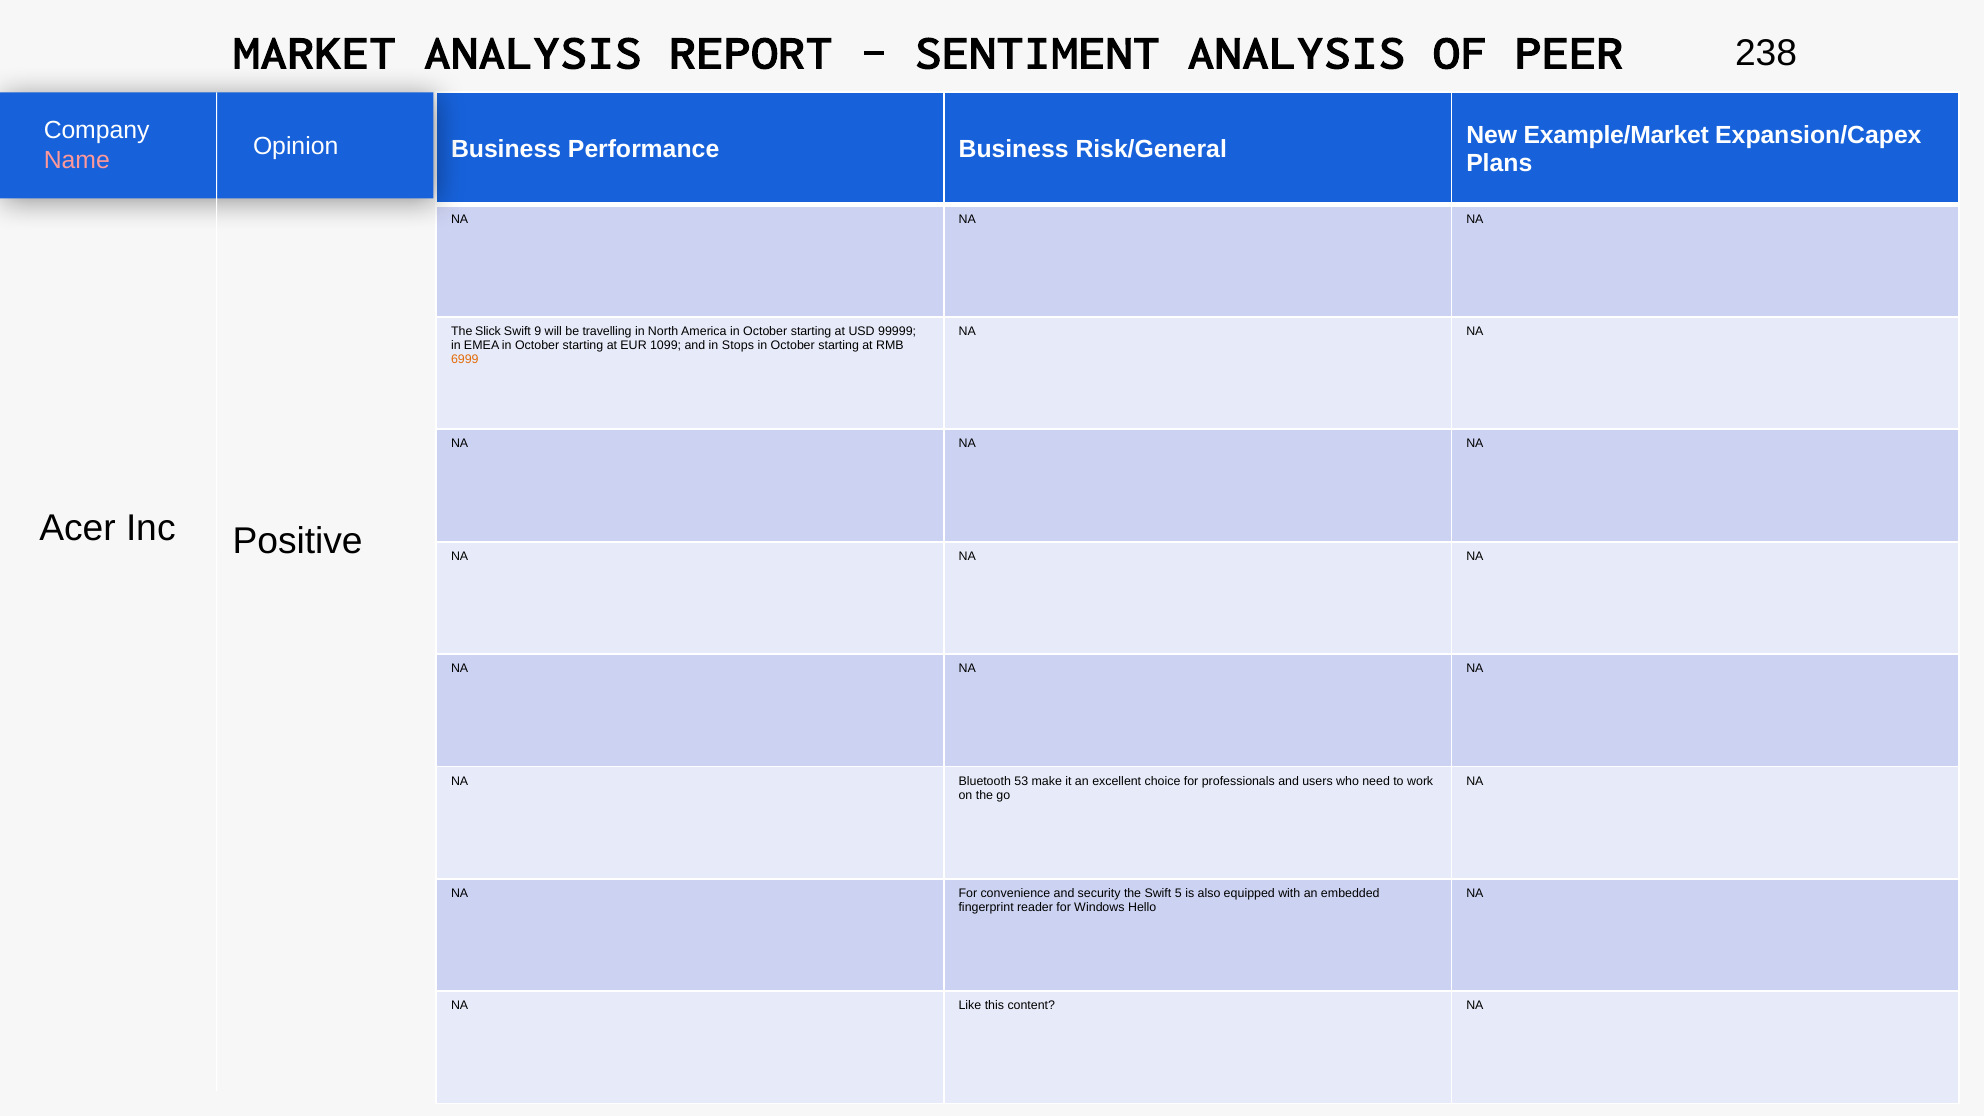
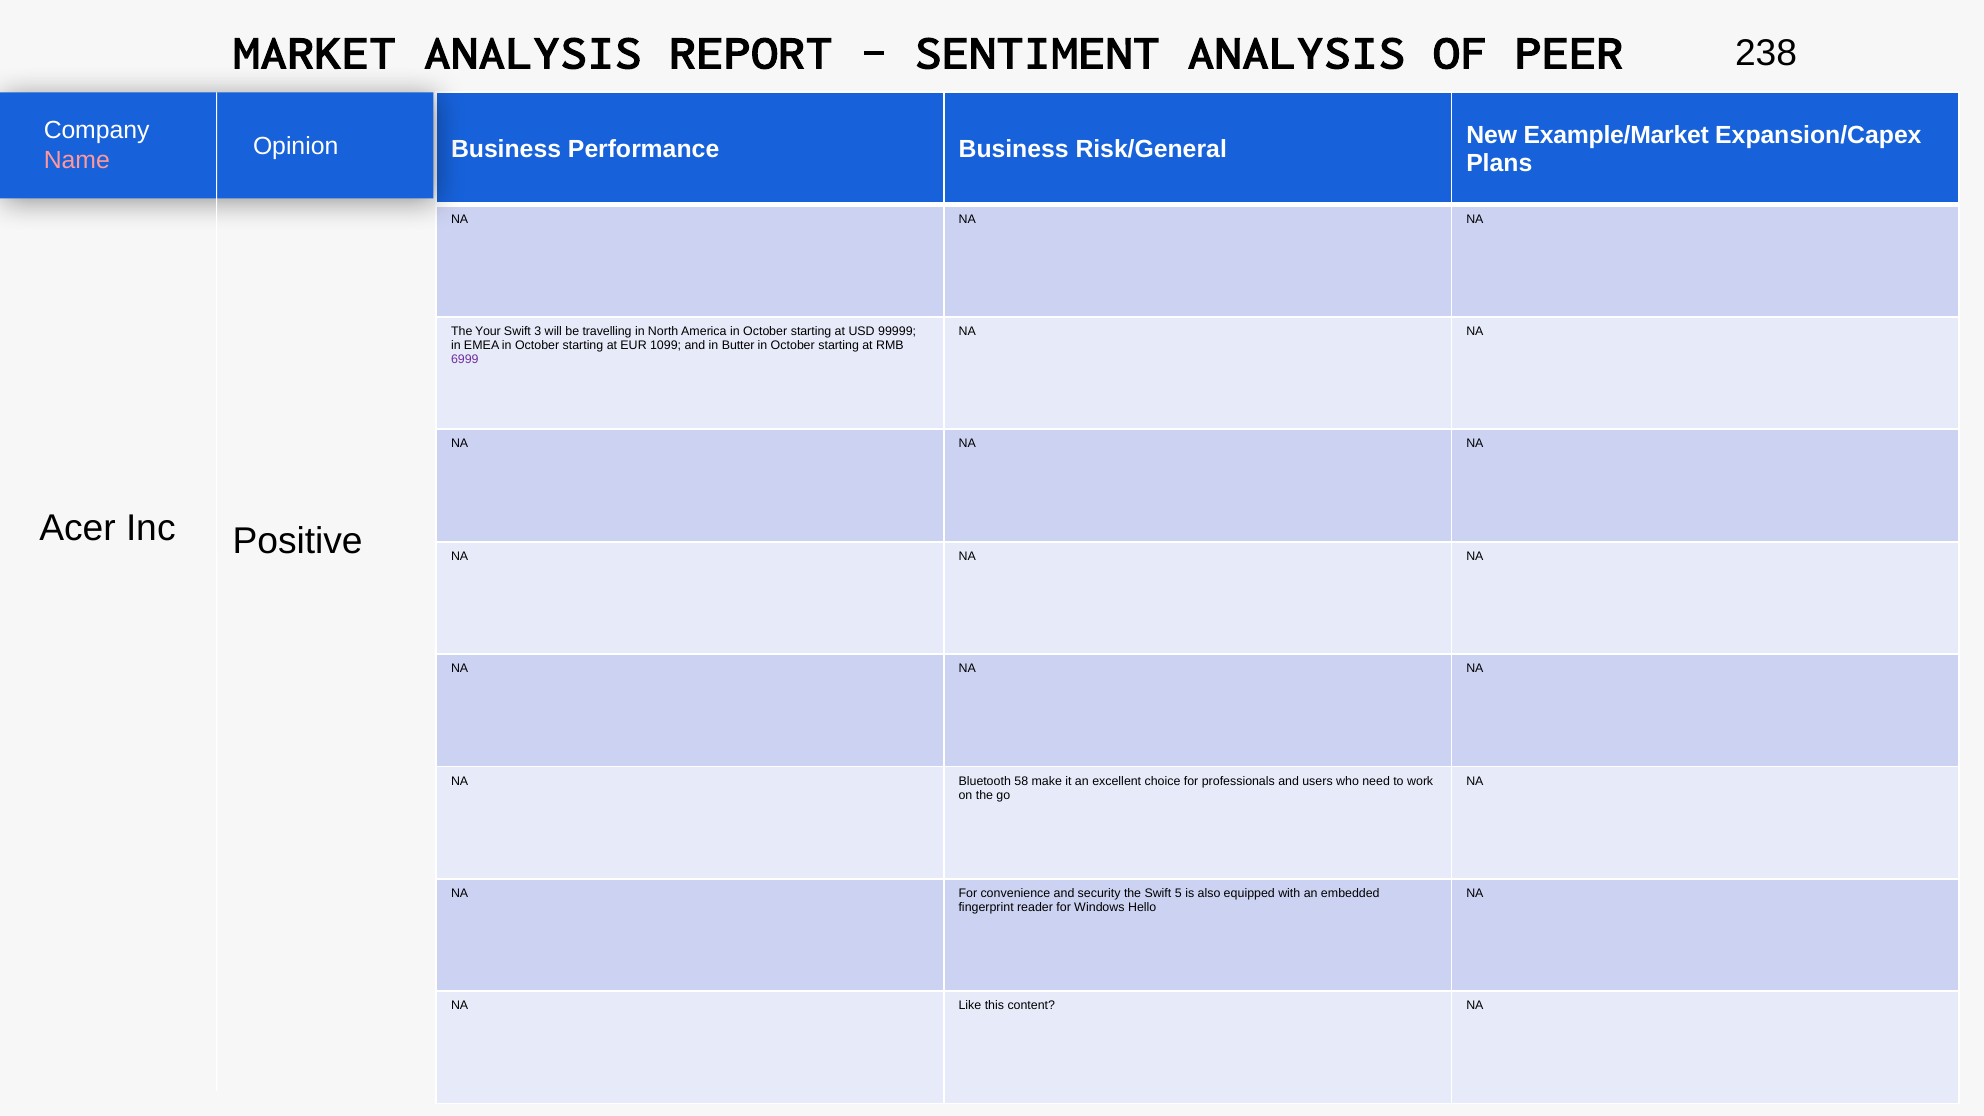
Slick: Slick -> Your
9: 9 -> 3
Stops: Stops -> Butter
6999 colour: orange -> purple
53: 53 -> 58
